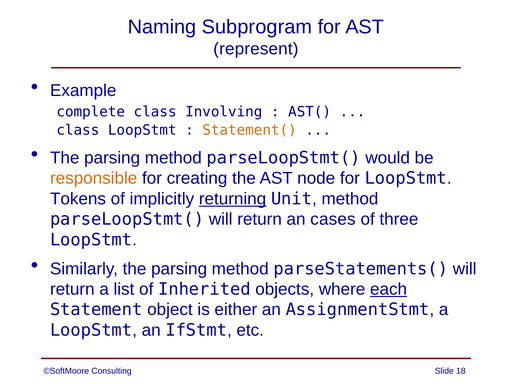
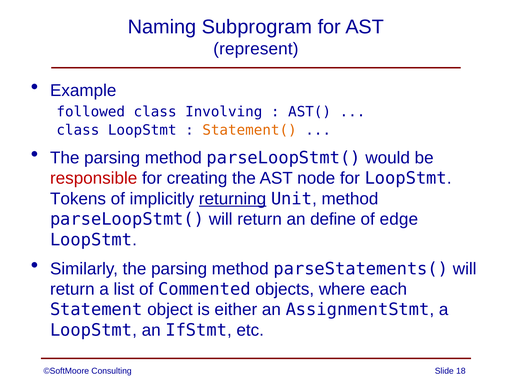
complete: complete -> followed
responsible colour: orange -> red
cases: cases -> define
three: three -> edge
Inherited: Inherited -> Commented
each underline: present -> none
